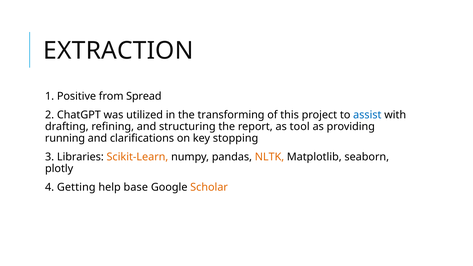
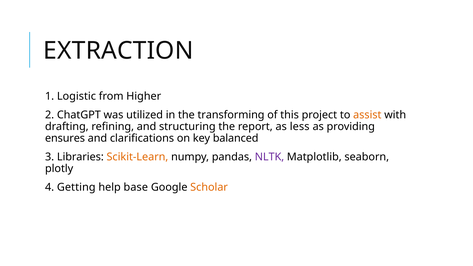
Positive: Positive -> Logistic
Spread: Spread -> Higher
assist colour: blue -> orange
tool: tool -> less
running: running -> ensures
stopping: stopping -> balanced
NLTK colour: orange -> purple
